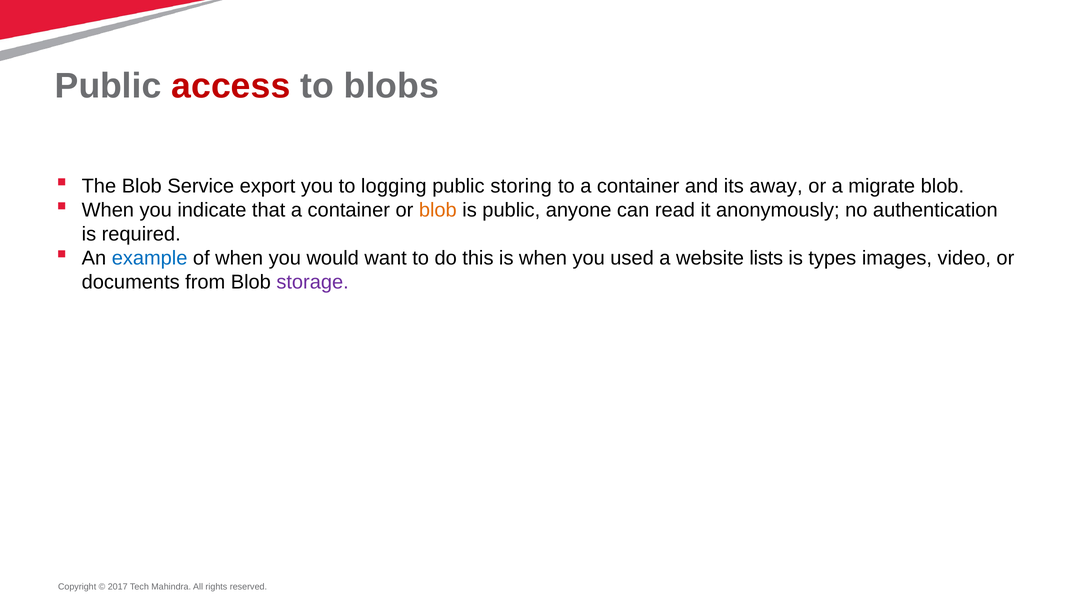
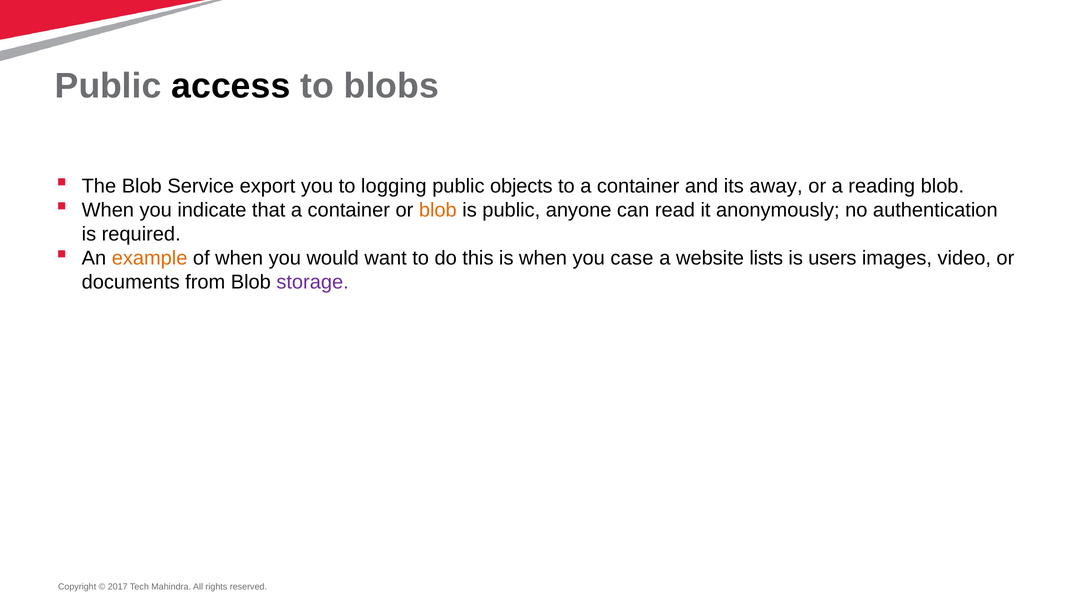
access colour: red -> black
storing: storing -> objects
migrate: migrate -> reading
example colour: blue -> orange
used: used -> case
types: types -> users
